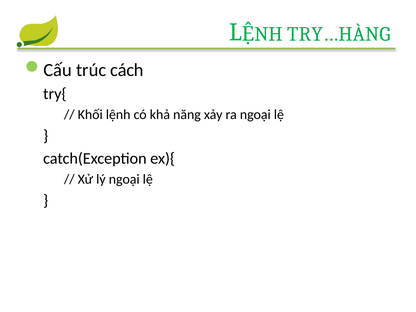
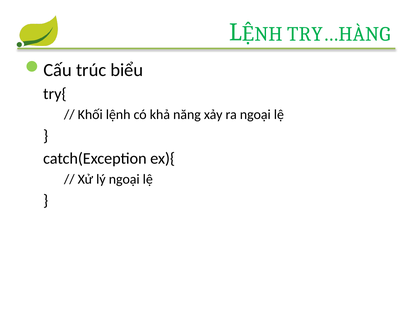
cách: cách -> biểu
